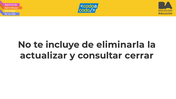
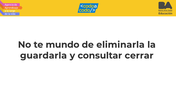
incluye: incluye -> mundo
actualizar: actualizar -> guardarla
